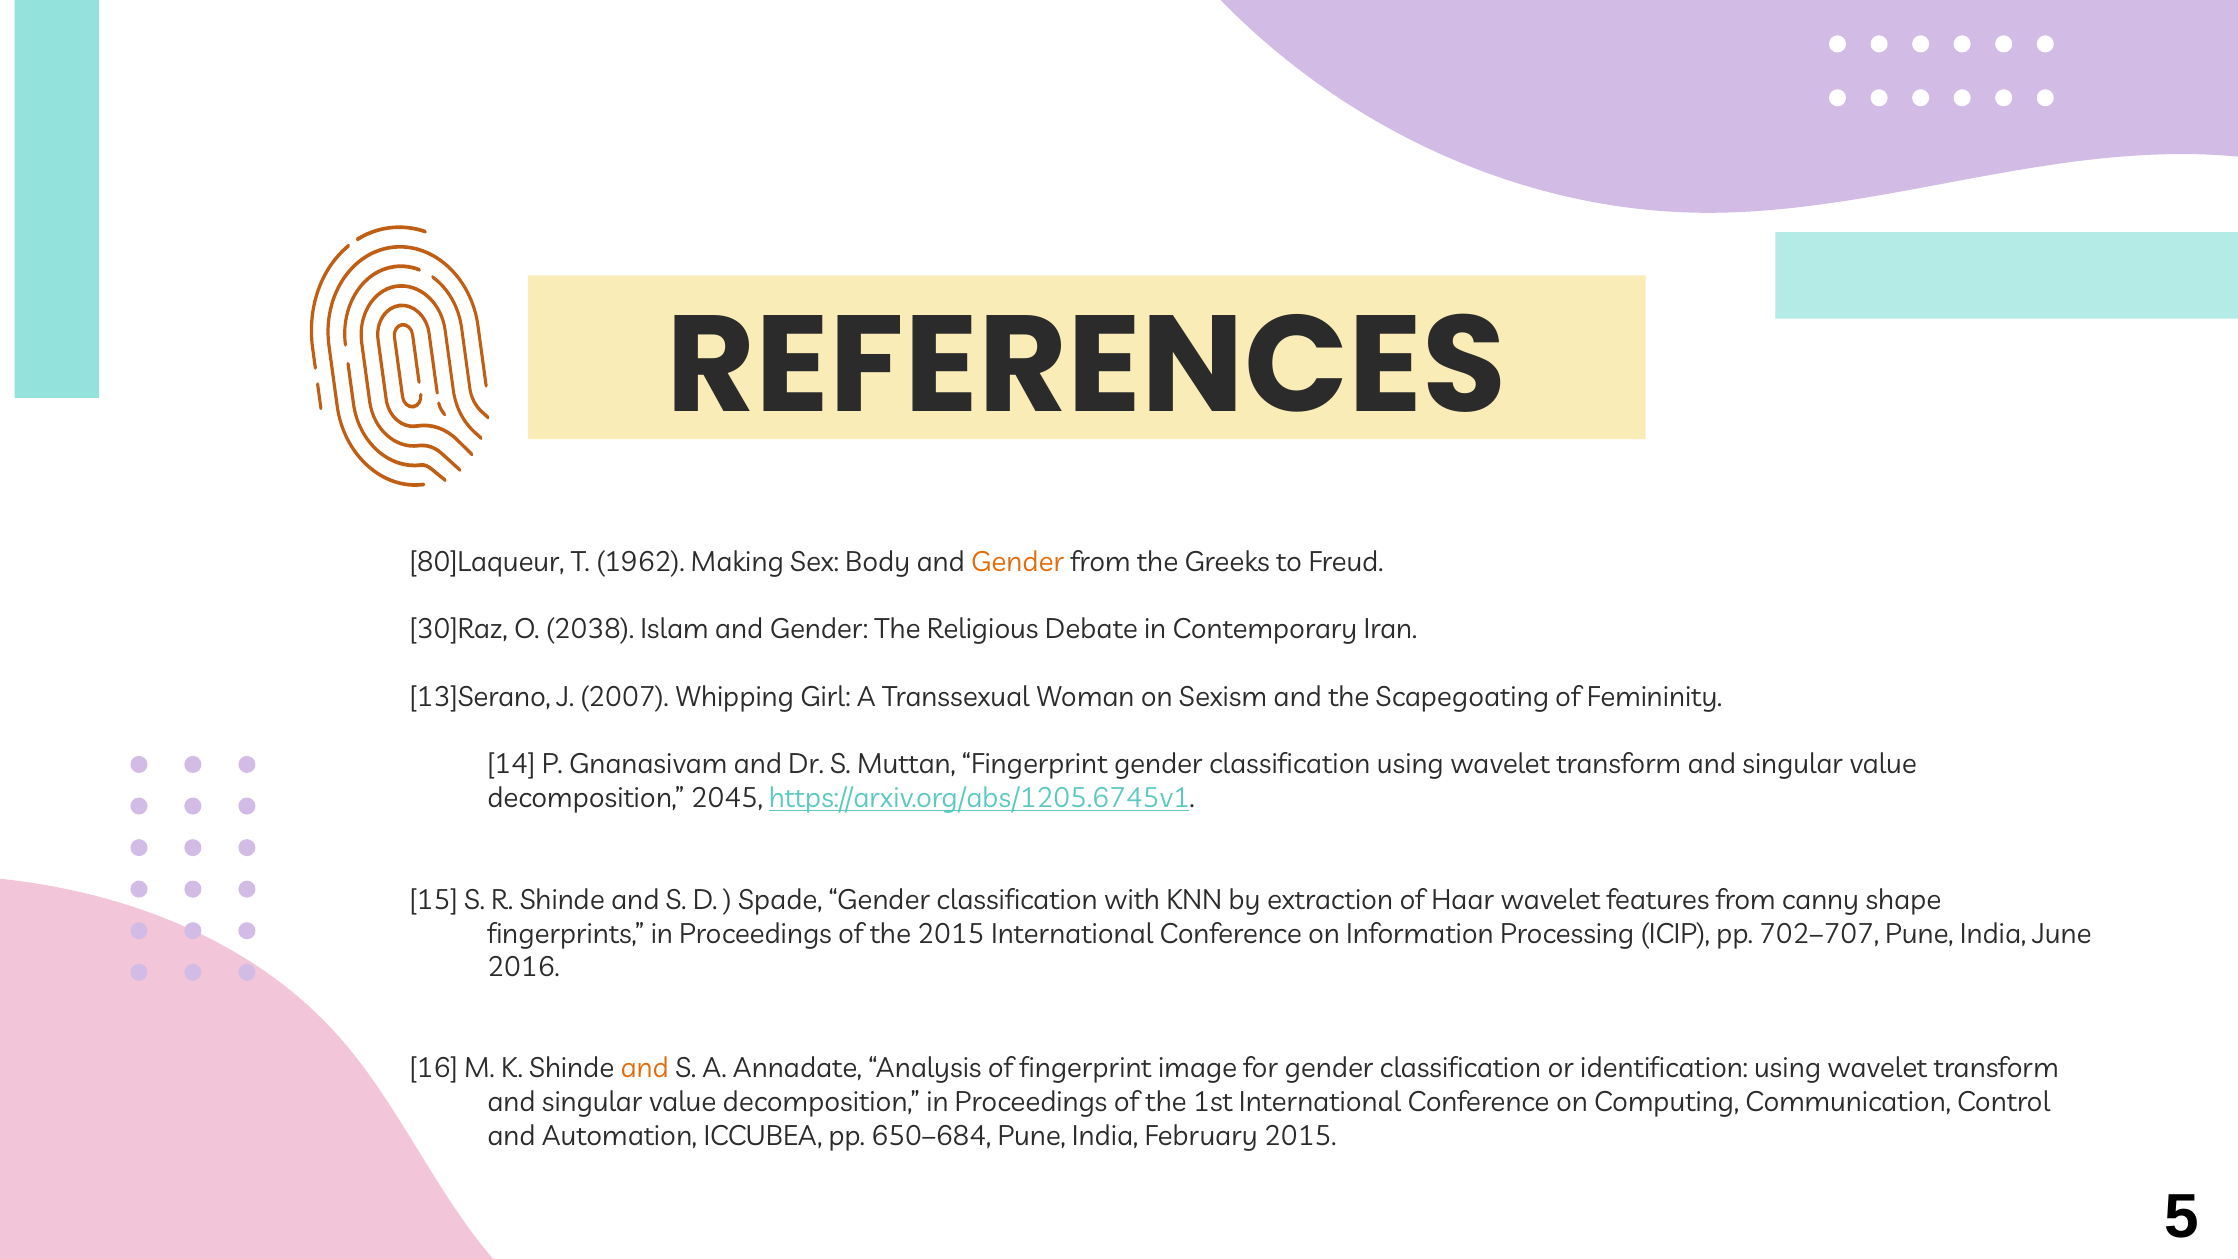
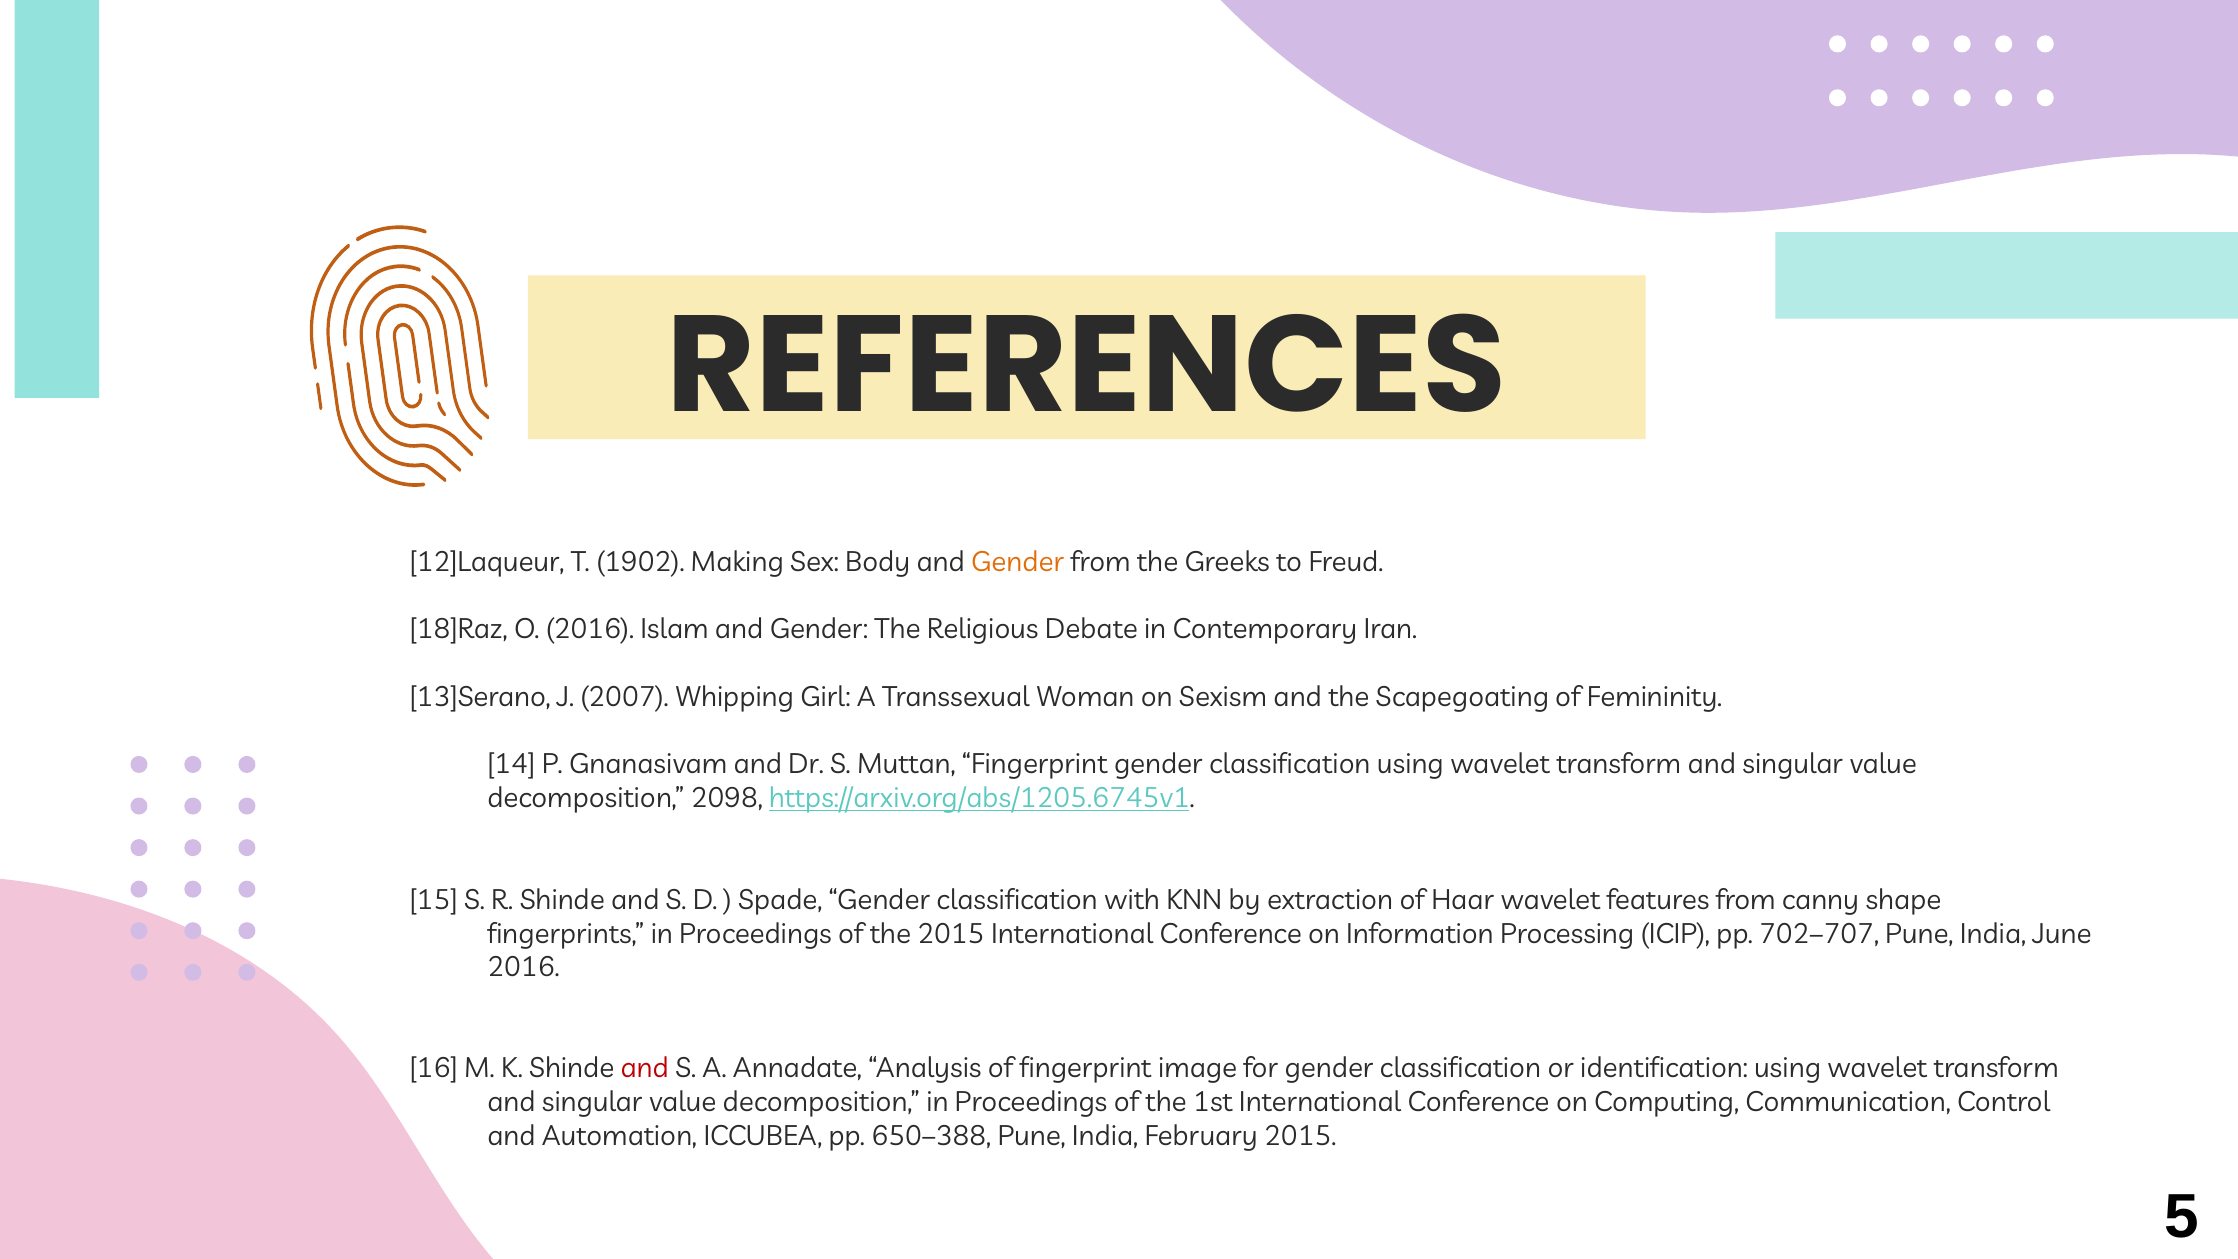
80]Laqueur: 80]Laqueur -> 12]Laqueur
1962: 1962 -> 1902
30]Raz: 30]Raz -> 18]Raz
O 2038: 2038 -> 2016
2045: 2045 -> 2098
and at (645, 1068) colour: orange -> red
650–684: 650–684 -> 650–388
